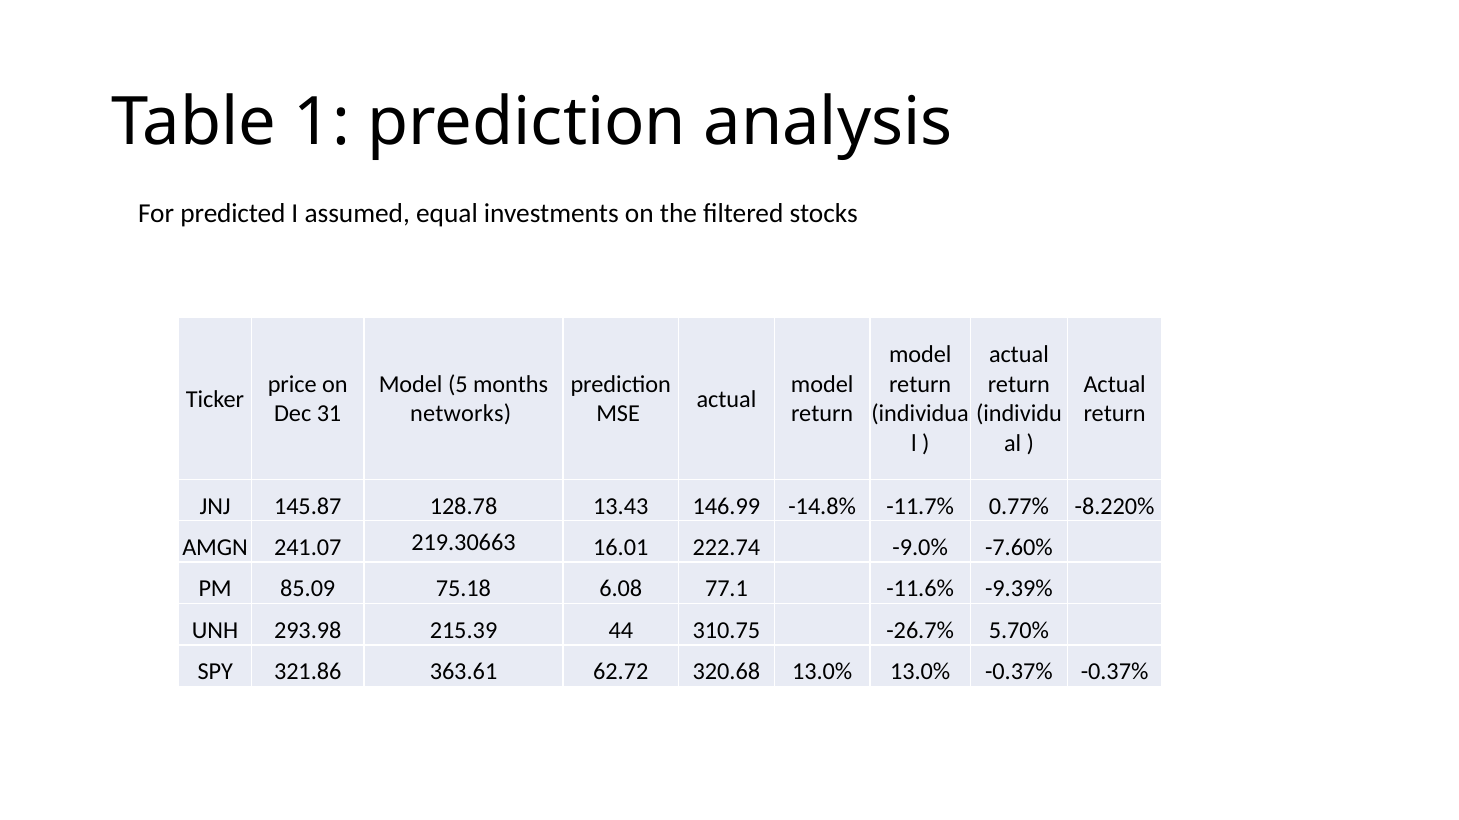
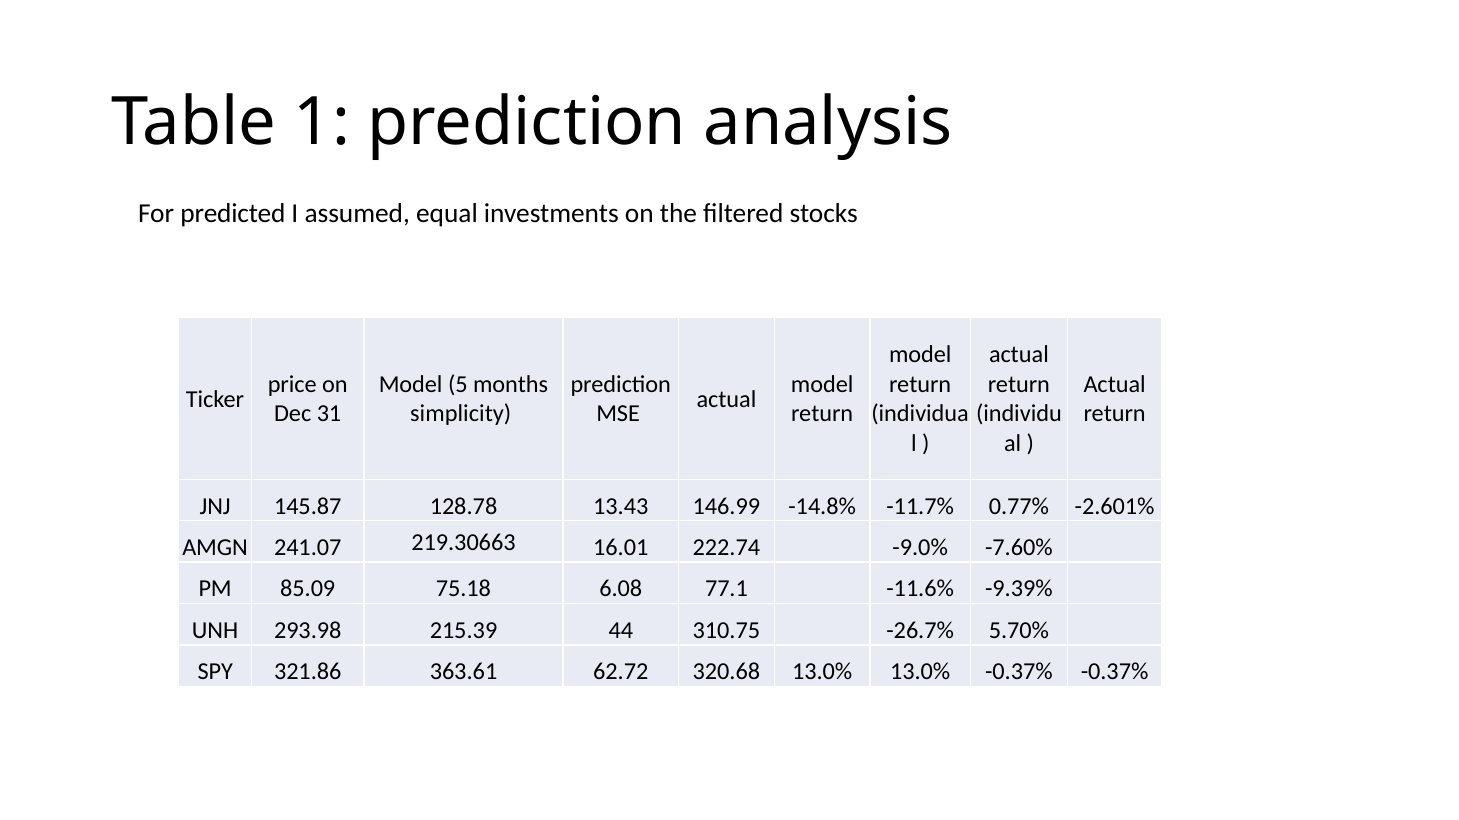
networks: networks -> simplicity
-8.220%: -8.220% -> -2.601%
